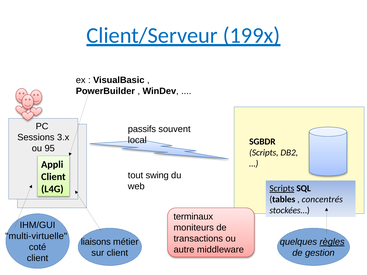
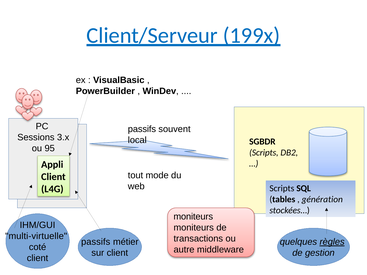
swing: swing -> mode
Scripts at (282, 189) underline: present -> none
concentrés: concentrés -> génération
terminaux at (193, 217): terminaux -> moniteurs
liaisons at (96, 242): liaisons -> passifs
